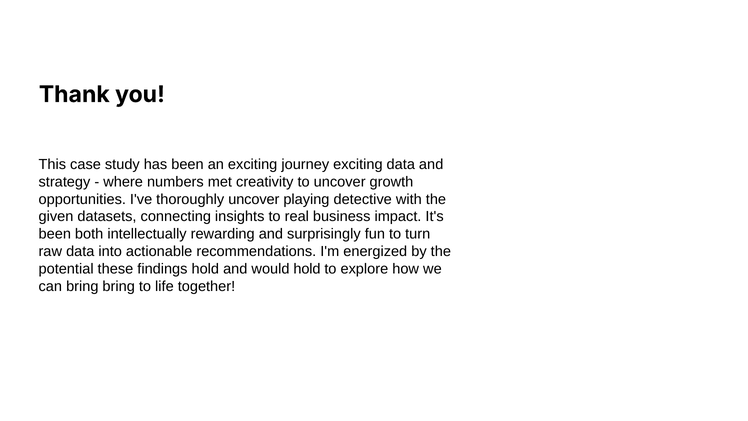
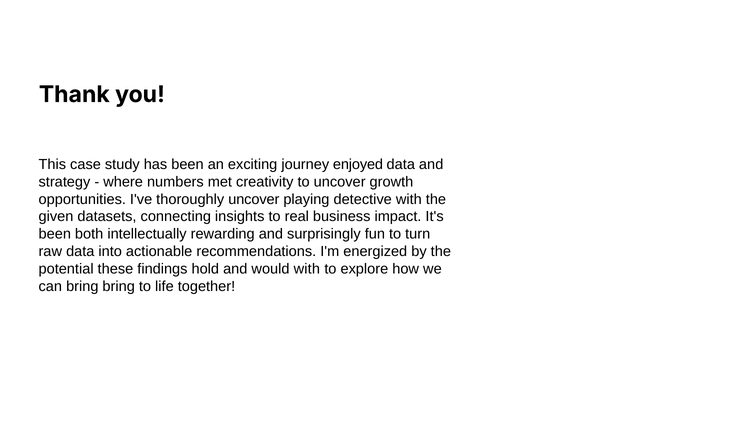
journey exciting: exciting -> enjoyed
would hold: hold -> with
